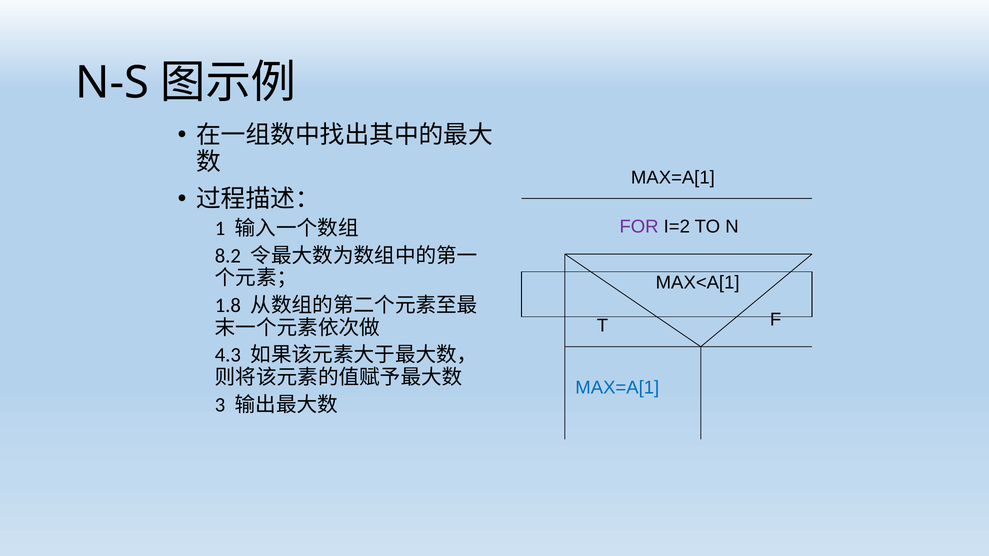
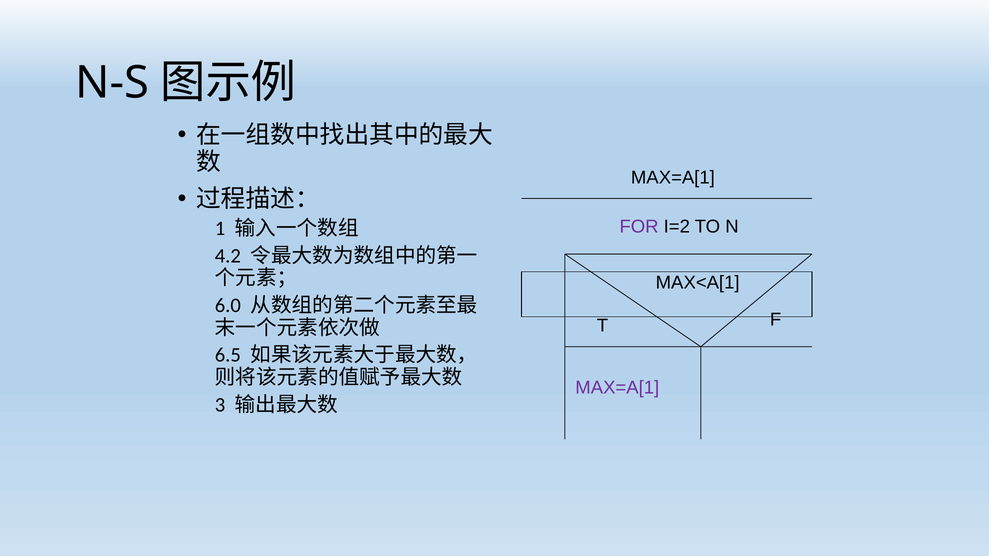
8.2: 8.2 -> 4.2
1.8: 1.8 -> 6.0
4.3: 4.3 -> 6.5
MAX=A[1 at (617, 388) colour: blue -> purple
